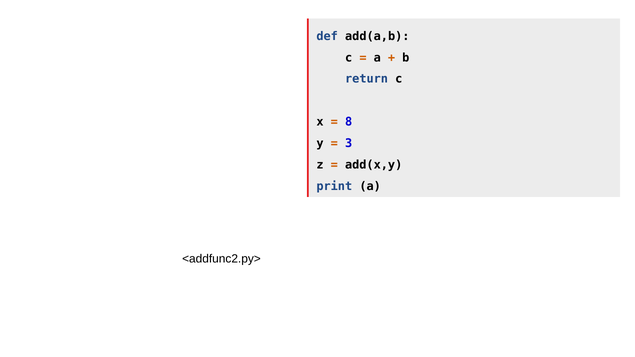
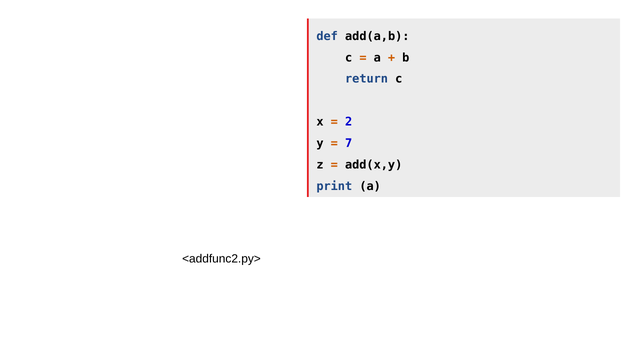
8: 8 -> 2
3: 3 -> 7
